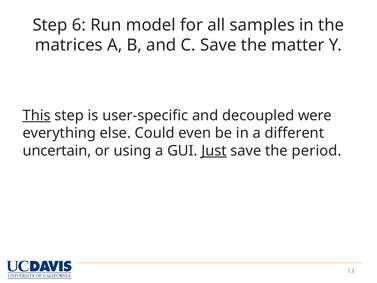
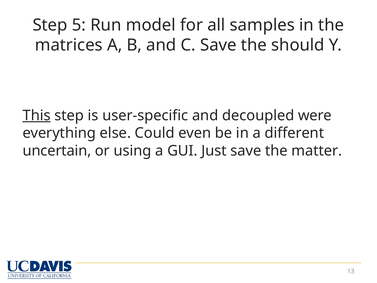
6: 6 -> 5
matter: matter -> should
Just underline: present -> none
period: period -> matter
